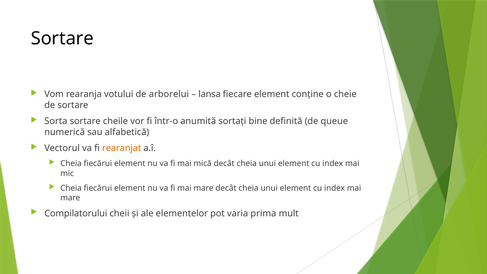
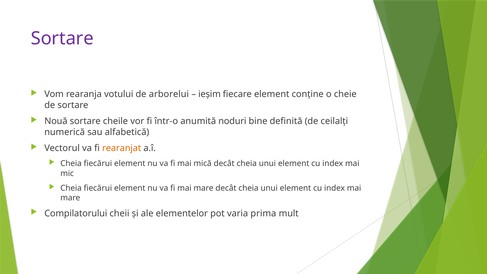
Sortare at (62, 38) colour: black -> purple
lansa: lansa -> ieșim
Sorta: Sorta -> Nouă
sortați: sortați -> noduri
queue: queue -> ceilalți
